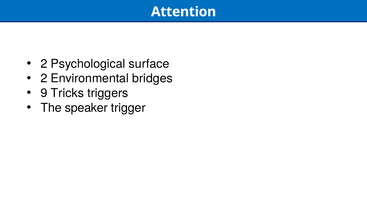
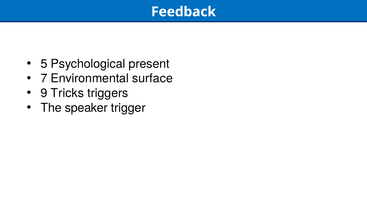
Attention: Attention -> Feedback
2 at (44, 64): 2 -> 5
surface: surface -> present
2 at (44, 79): 2 -> 7
bridges: bridges -> surface
